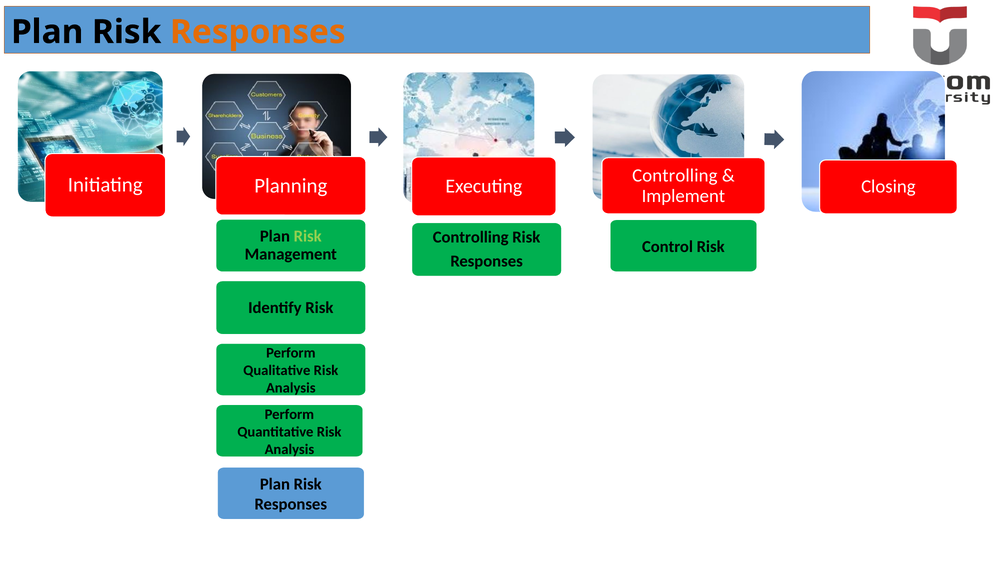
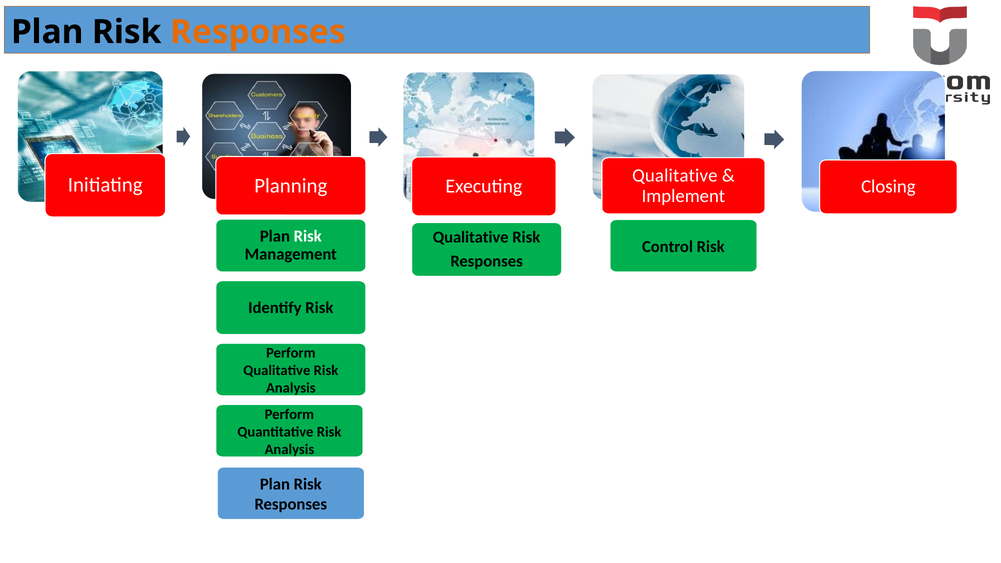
Controlling at (675, 176): Controlling -> Qualitative
Risk at (308, 237) colour: light green -> white
Controlling at (471, 237): Controlling -> Qualitative
